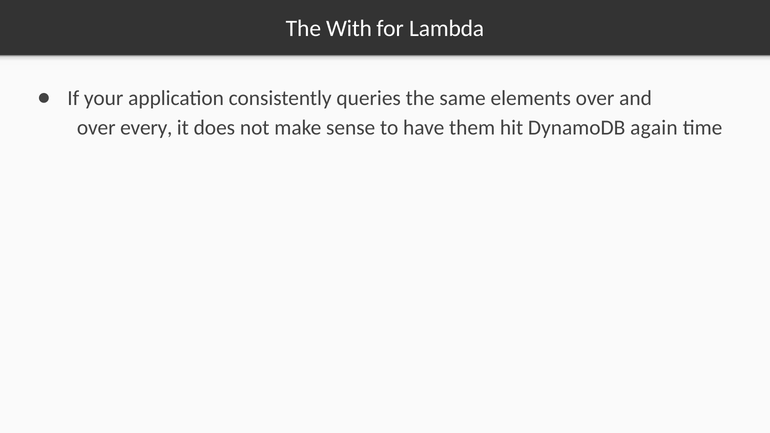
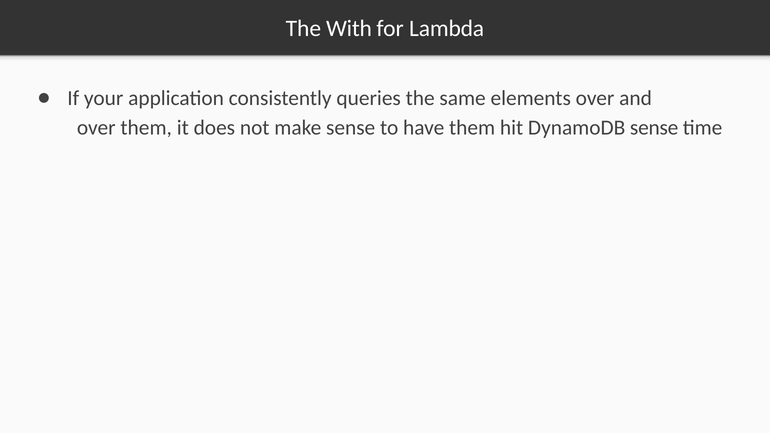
over every: every -> them
DynamoDB again: again -> sense
